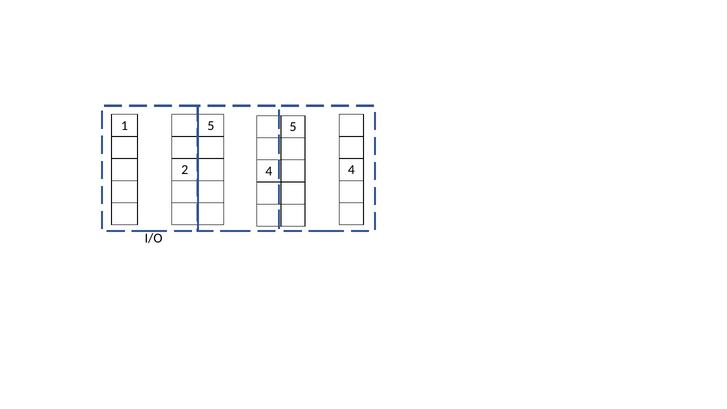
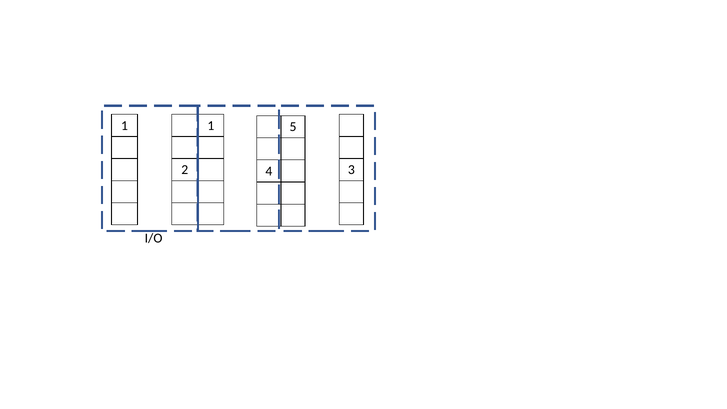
1 5: 5 -> 1
4 4: 4 -> 3
